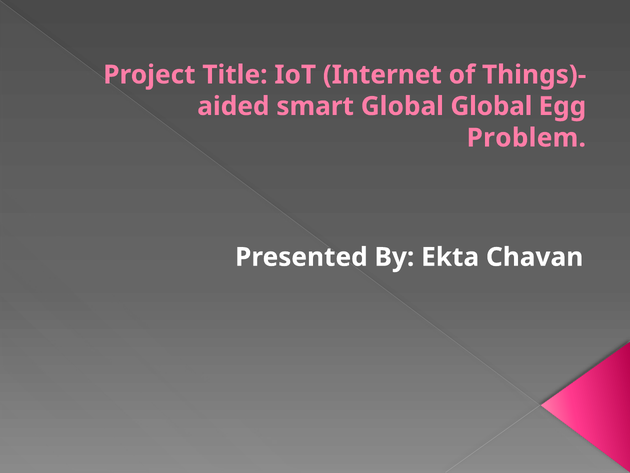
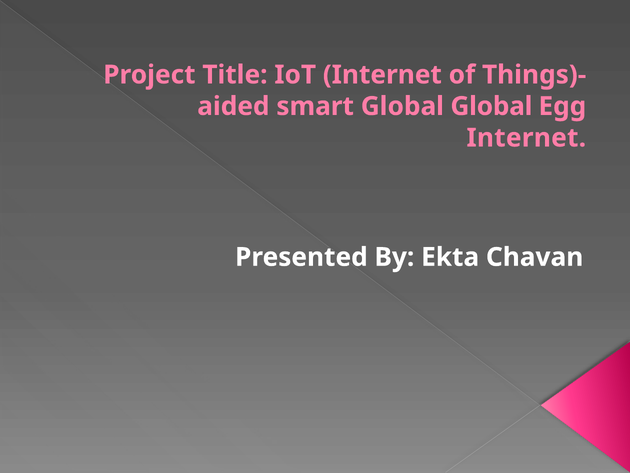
Problem at (526, 138): Problem -> Internet
